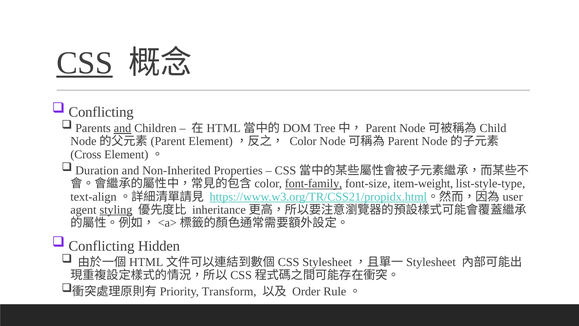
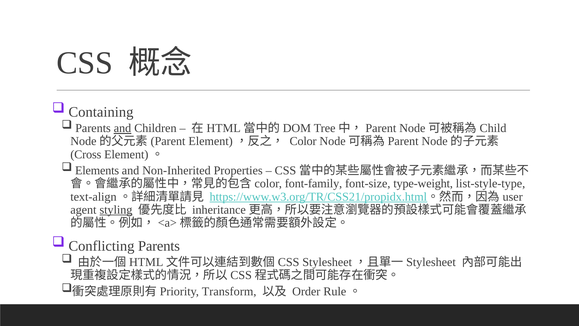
CSS at (85, 63) underline: present -> none
Conflicting at (101, 112): Conflicting -> Containing
Duration: Duration -> Elements
font-family underline: present -> none
item-weight: item-weight -> type-weight
Conflicting Hidden: Hidden -> Parents
